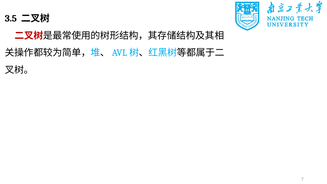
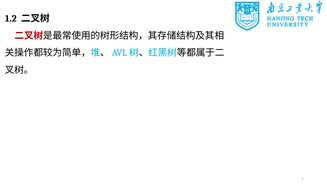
3.5: 3.5 -> 1.2
